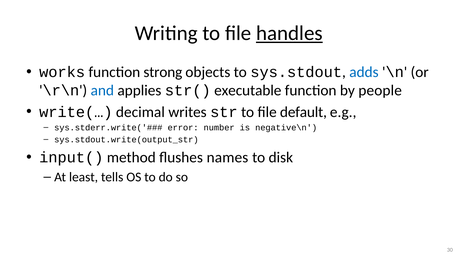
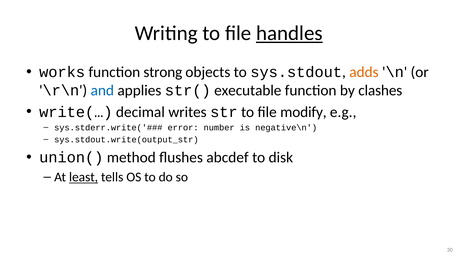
adds colour: blue -> orange
people: people -> clashes
default: default -> modify
input(: input( -> union(
names: names -> abcdef
least underline: none -> present
